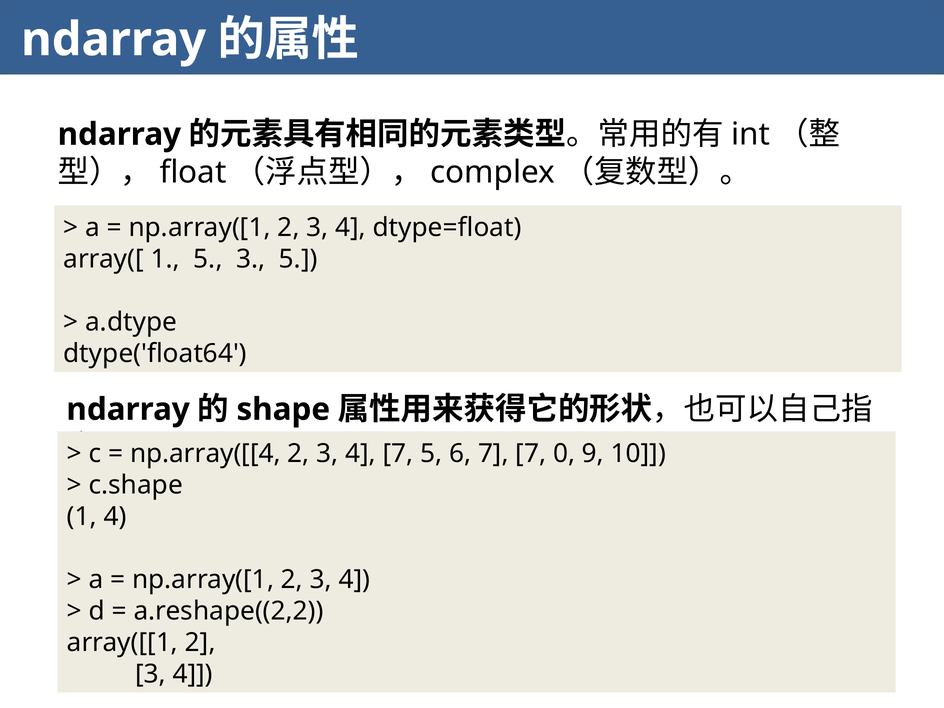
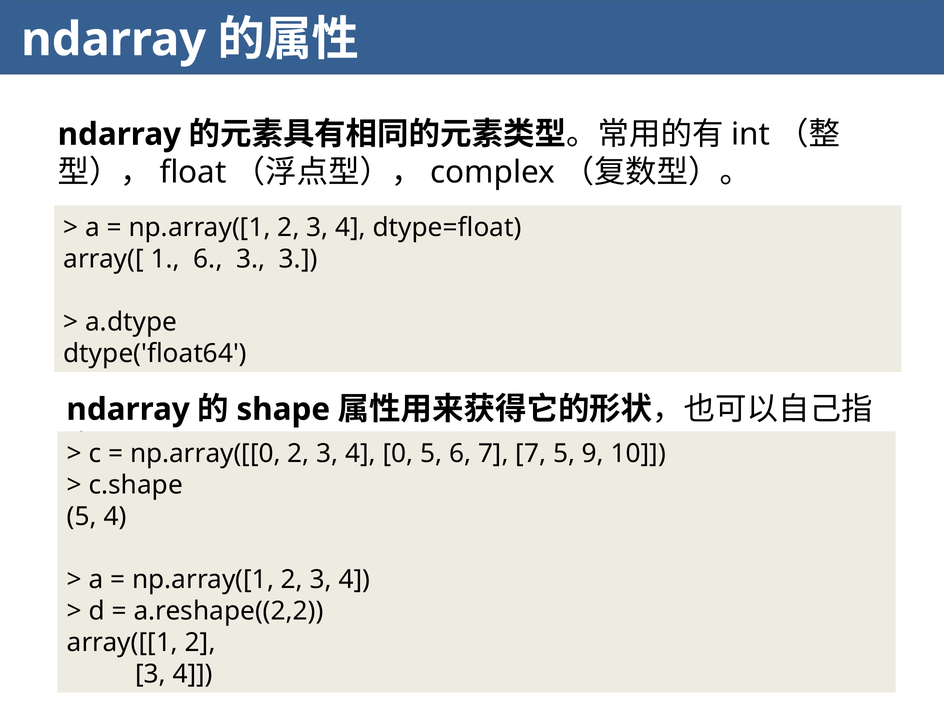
1 5: 5 -> 6
3 5: 5 -> 3
np.array([[4: np.array([[4 -> np.array([[0
4 7: 7 -> 0
7 0: 0 -> 5
1 at (82, 517): 1 -> 5
